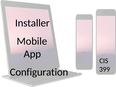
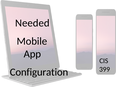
Installer: Installer -> Needed
